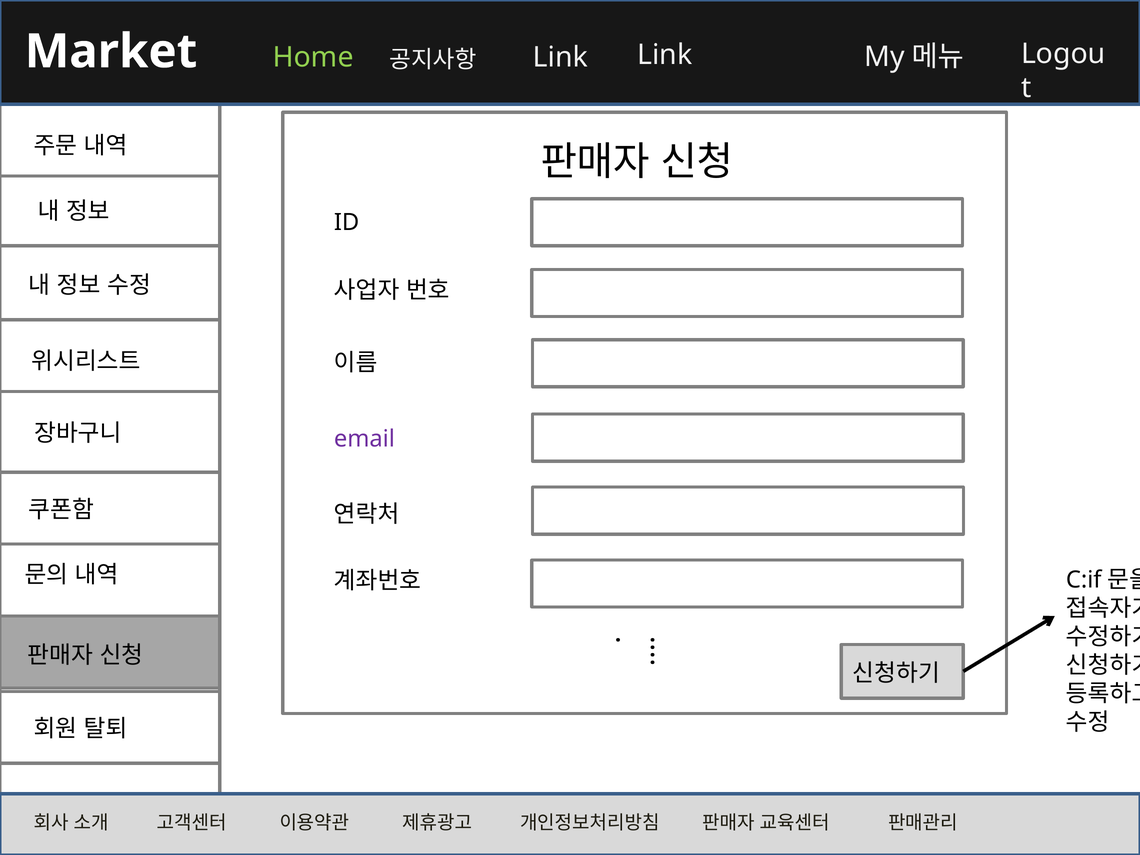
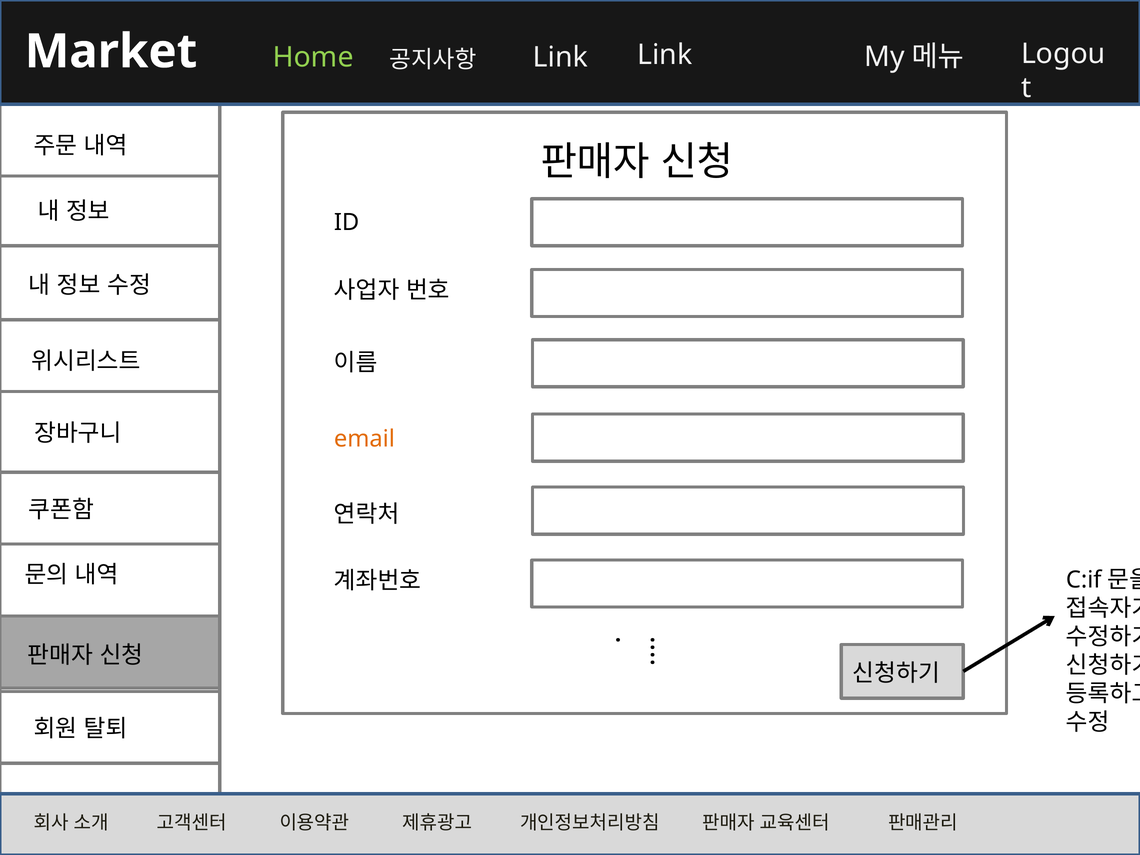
email colour: purple -> orange
